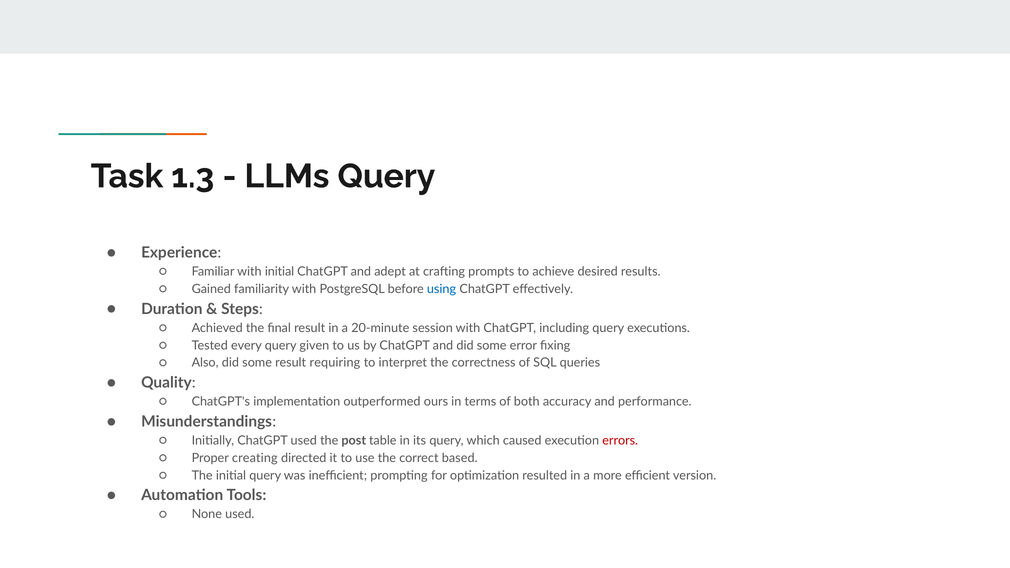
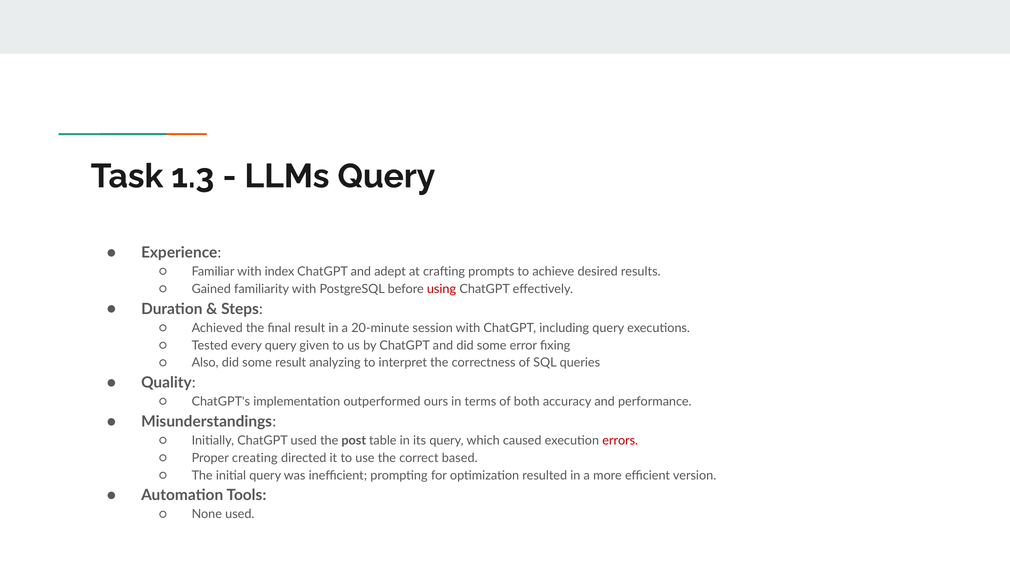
with initial: initial -> index
using colour: blue -> red
requiring: requiring -> analyzing
